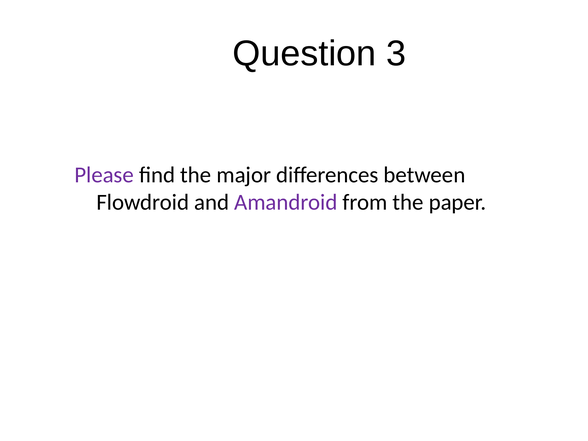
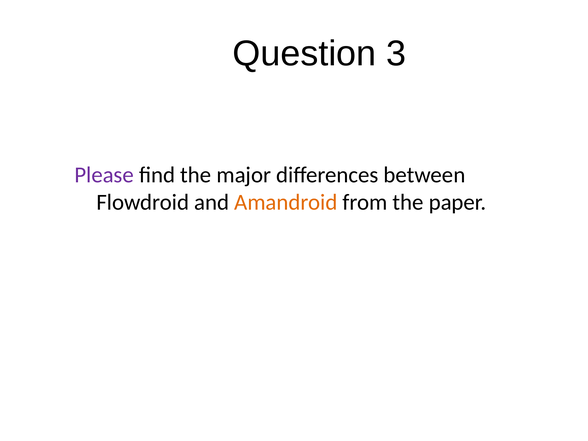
Amandroid colour: purple -> orange
